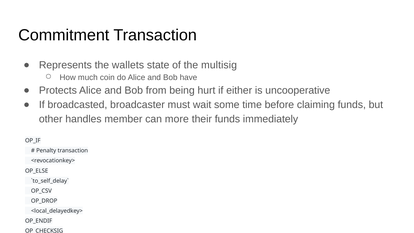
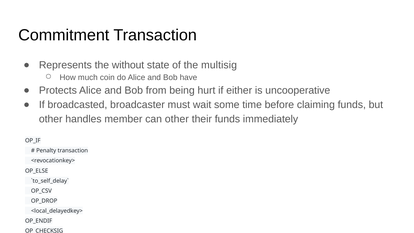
wallets: wallets -> without
can more: more -> other
